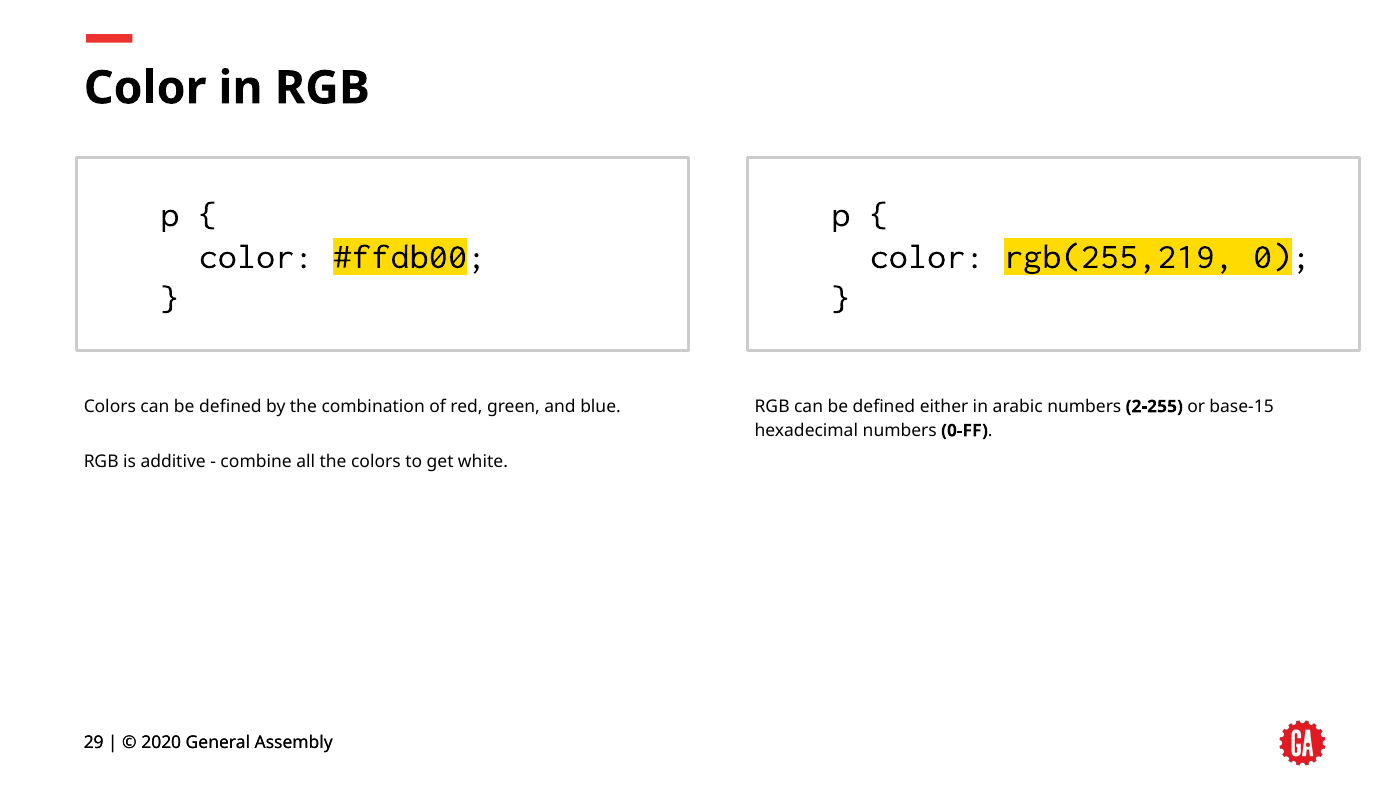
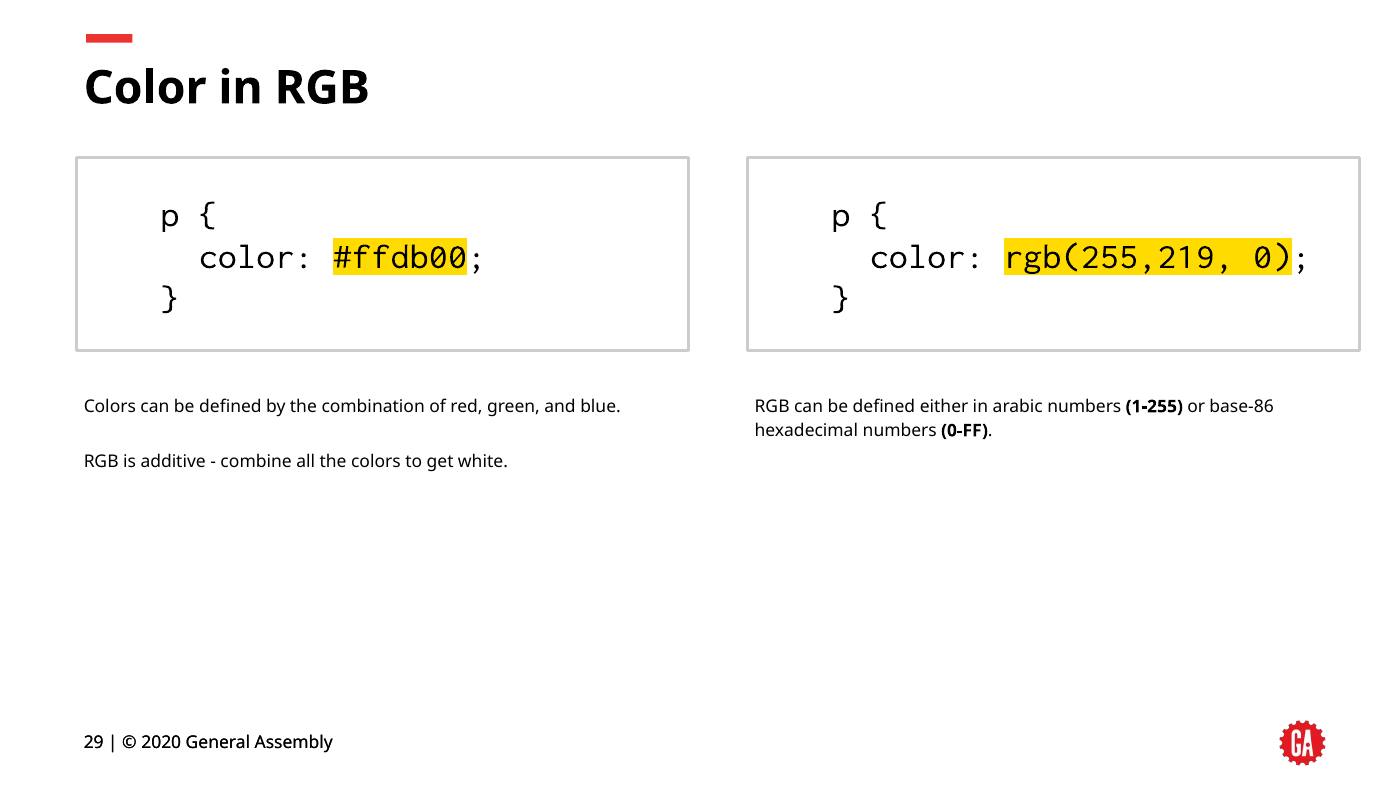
2-255: 2-255 -> 1-255
base-15: base-15 -> base-86
